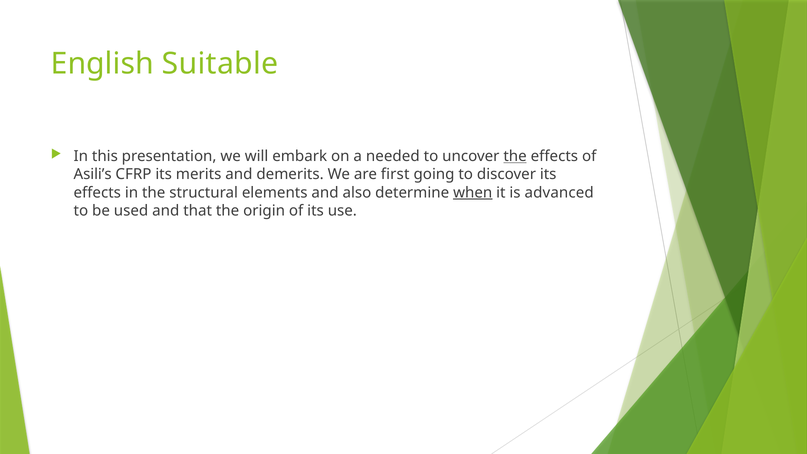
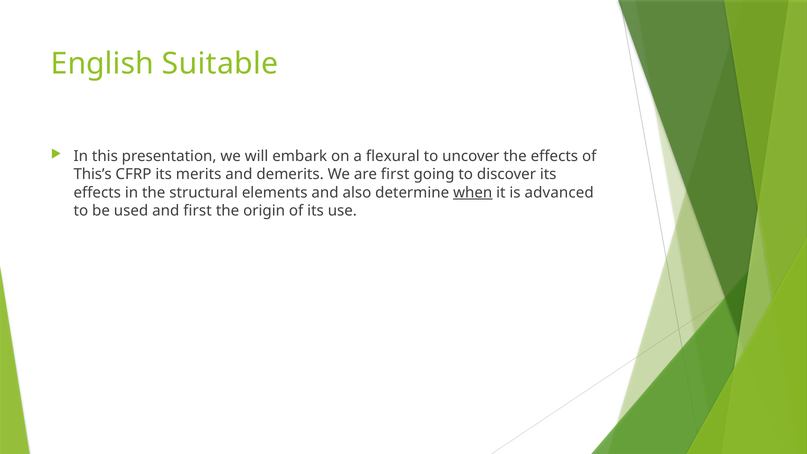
needed: needed -> flexural
the at (515, 156) underline: present -> none
Asili’s: Asili’s -> This’s
and that: that -> first
